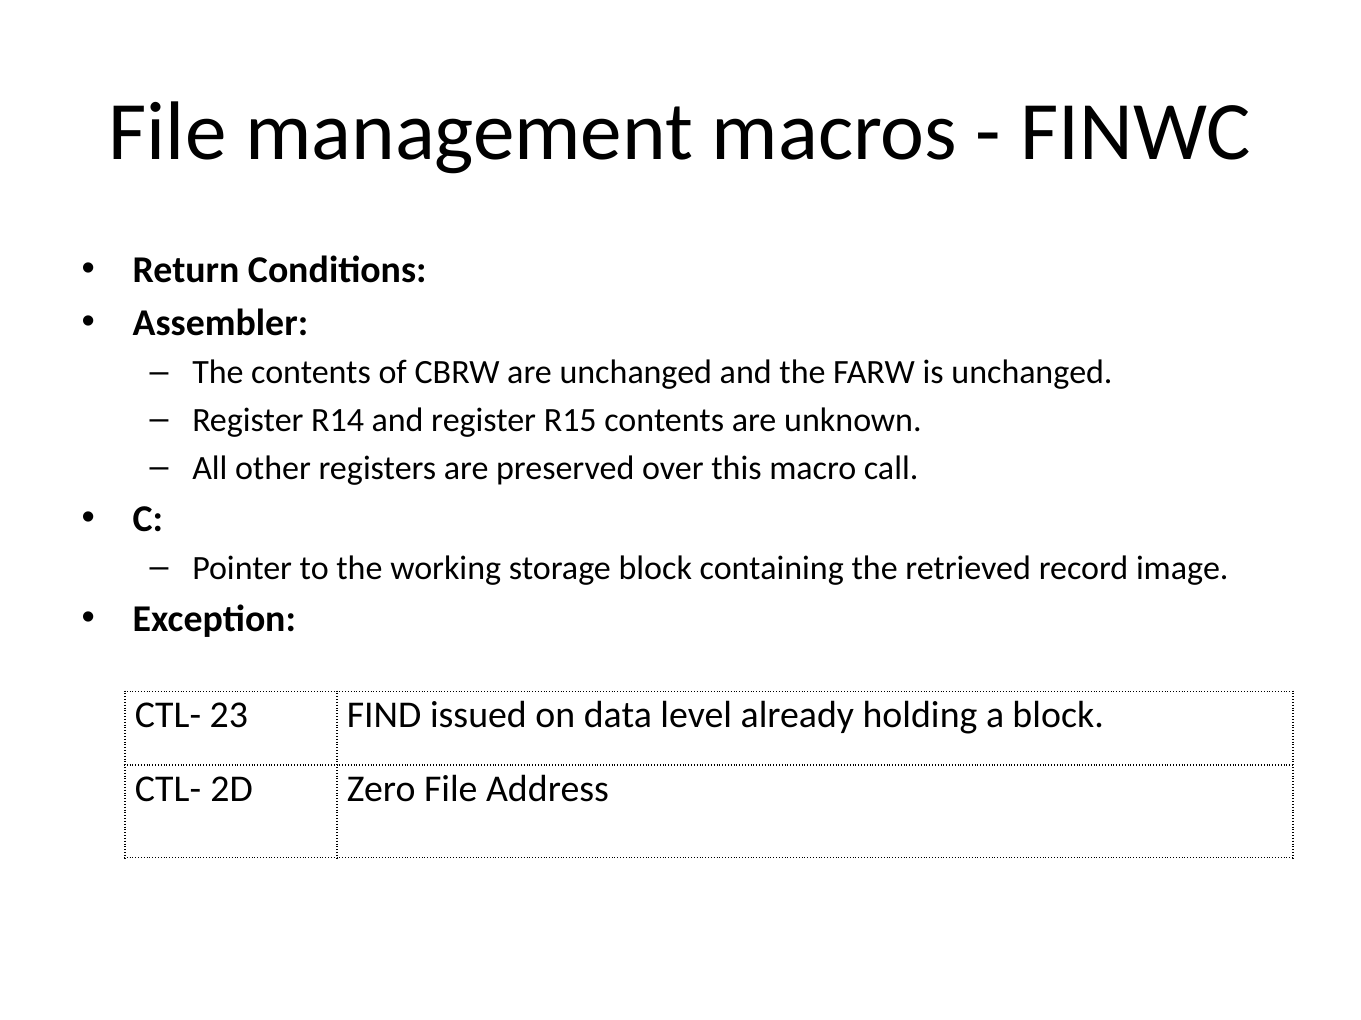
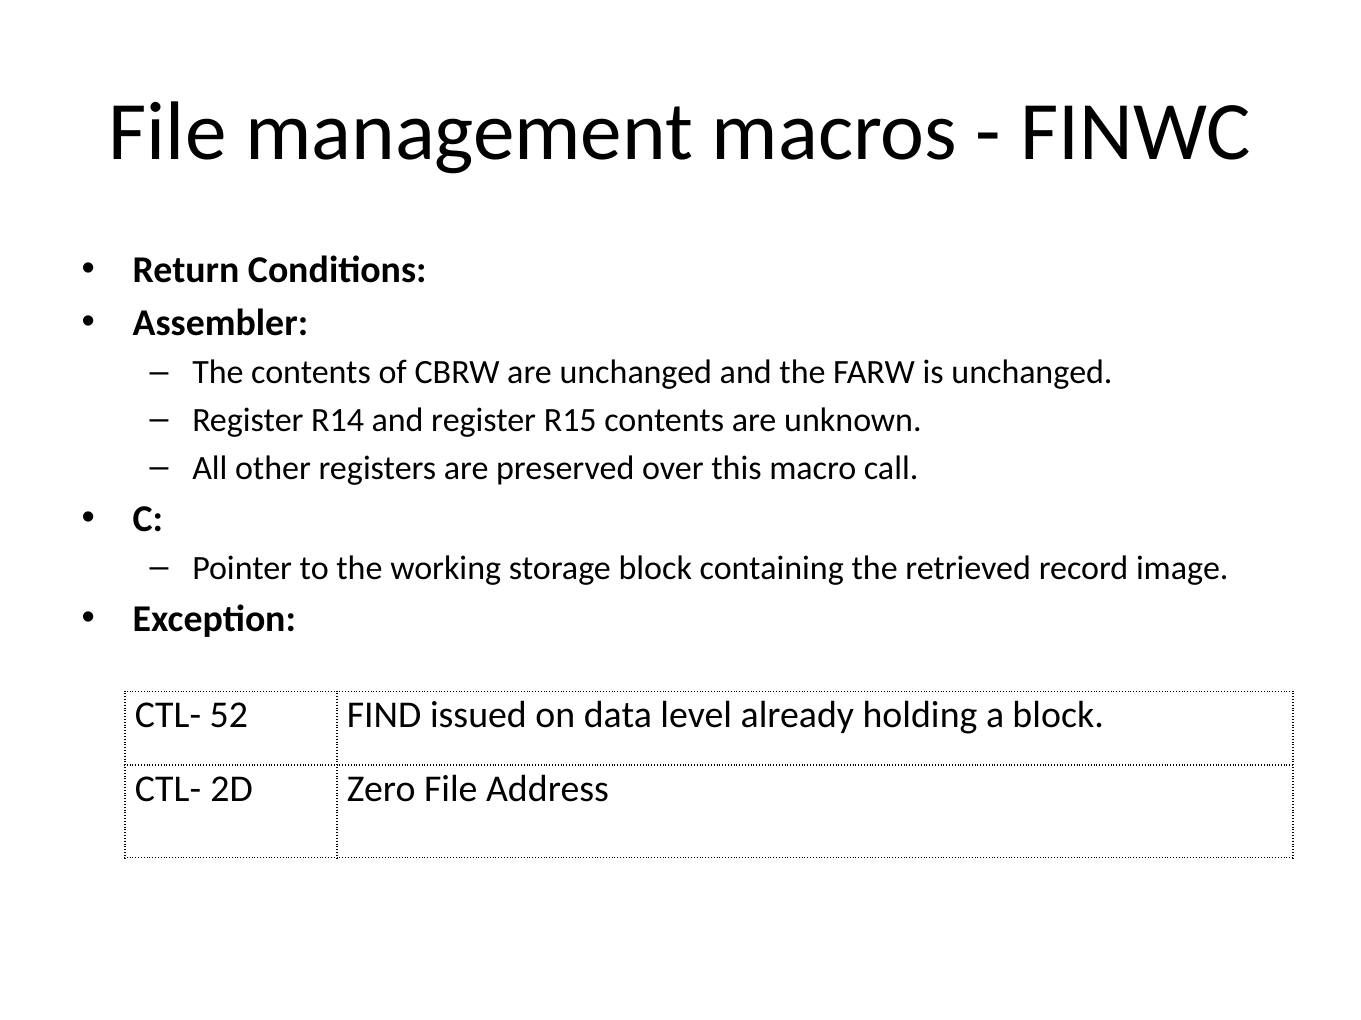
23: 23 -> 52
